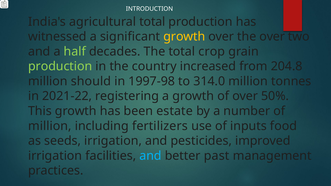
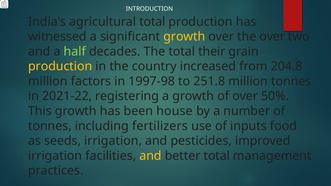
crop: crop -> their
production at (60, 66) colour: light green -> yellow
should: should -> factors
314.0: 314.0 -> 251.8
estate: estate -> house
million at (50, 126): million -> tonnes
and at (150, 156) colour: light blue -> yellow
better past: past -> total
